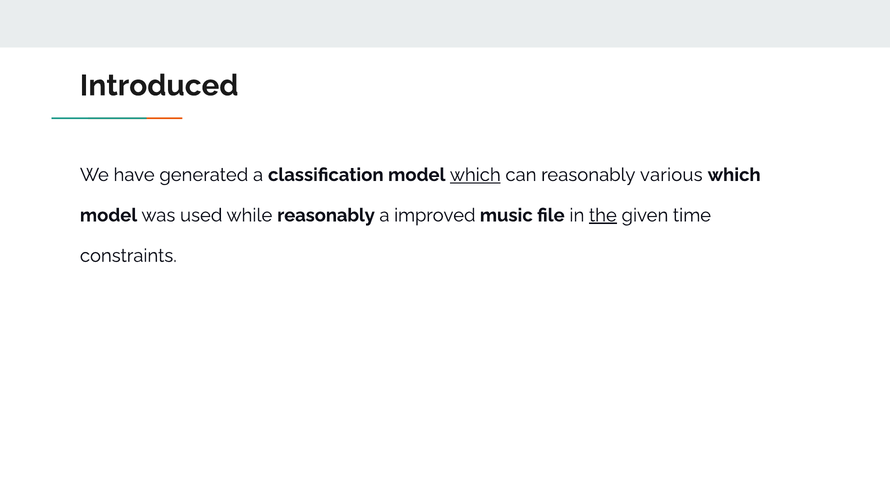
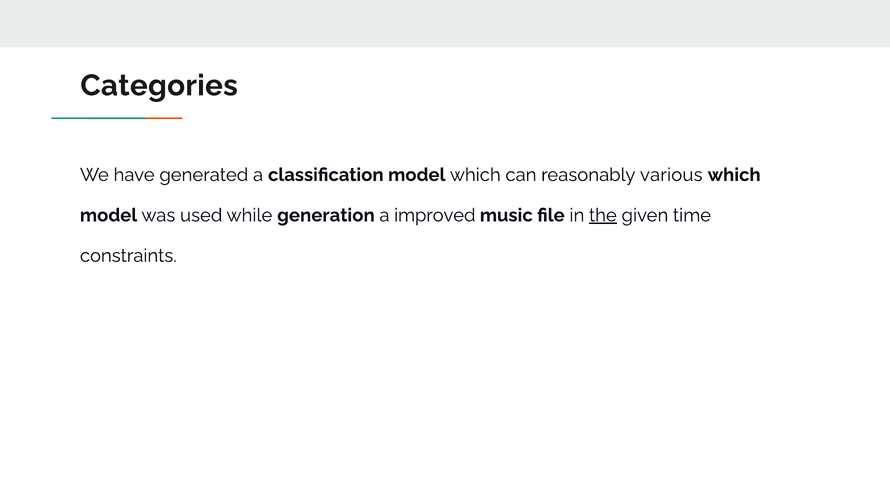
Introduced: Introduced -> Categories
which at (475, 175) underline: present -> none
while reasonably: reasonably -> generation
